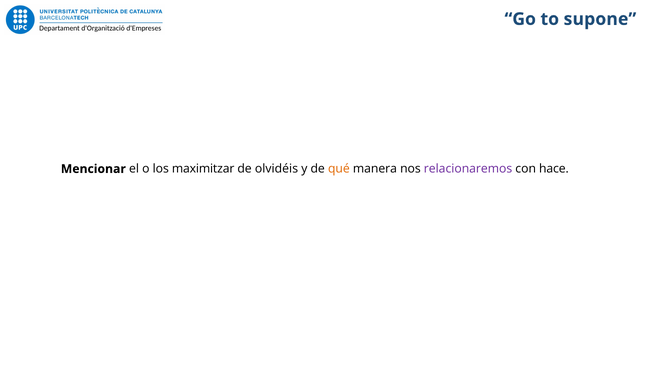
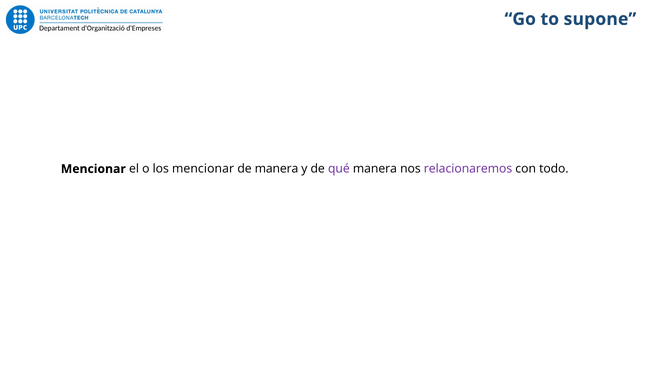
los maximitzar: maximitzar -> mencionar
de olvidéis: olvidéis -> manera
qué colour: orange -> purple
hace: hace -> todo
